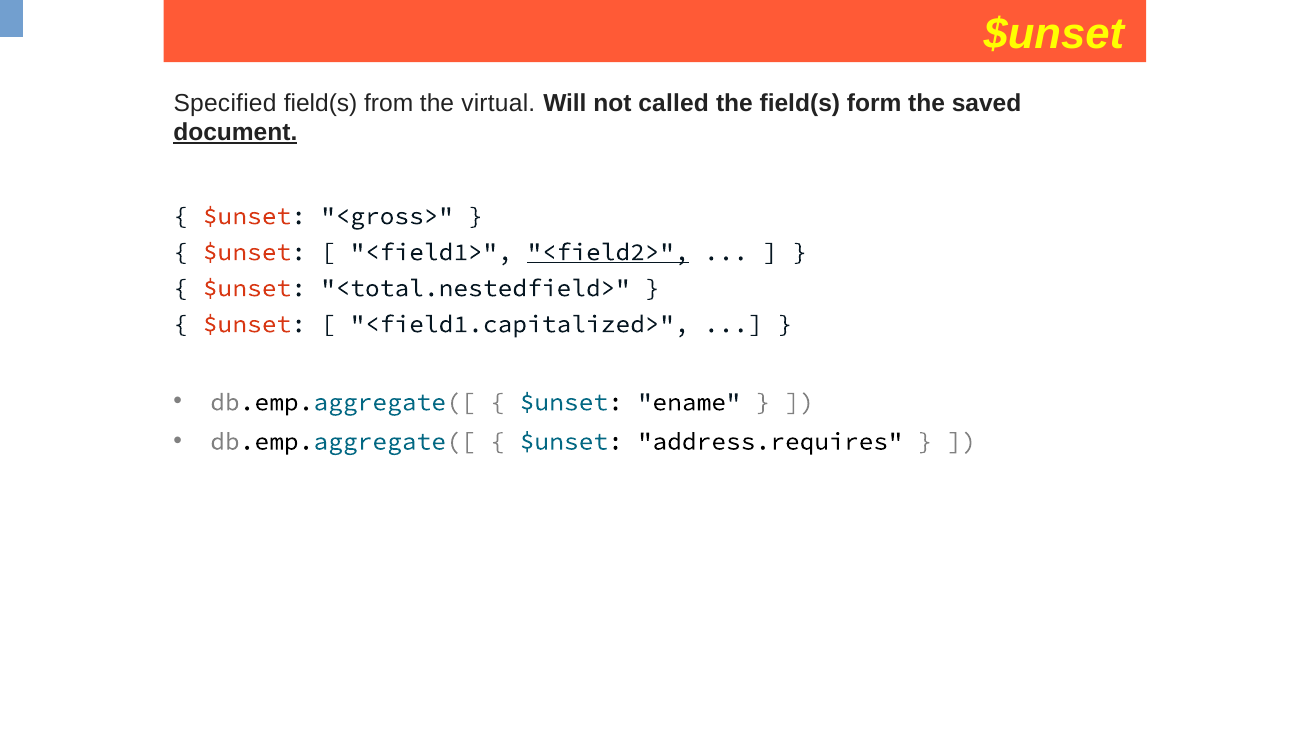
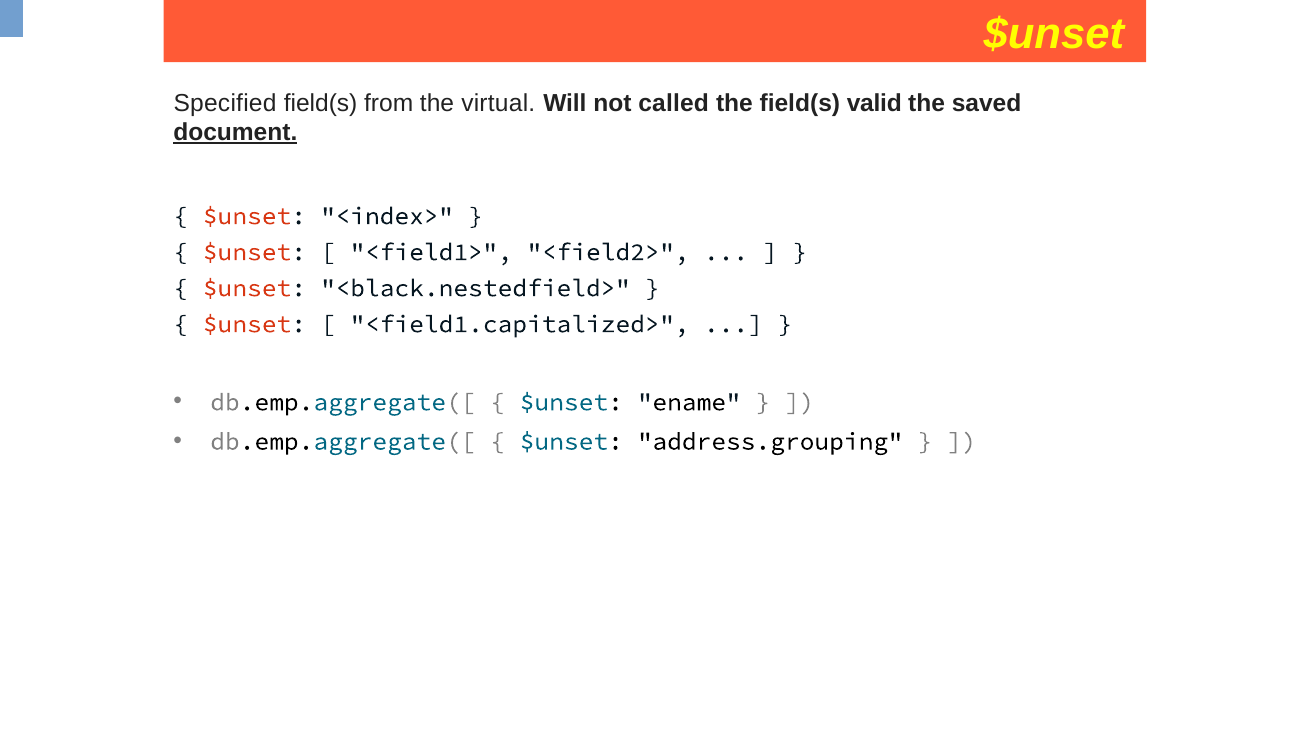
form: form -> valid
<gross>: <gross> -> <index>
<field2> underline: present -> none
<total.nestedfield>: <total.nestedfield> -> <black.nestedfield>
address.requires: address.requires -> address.grouping
